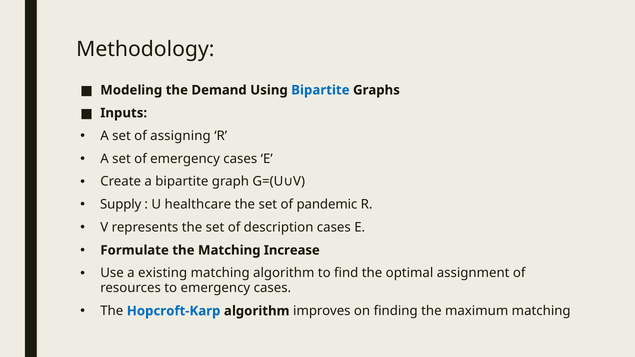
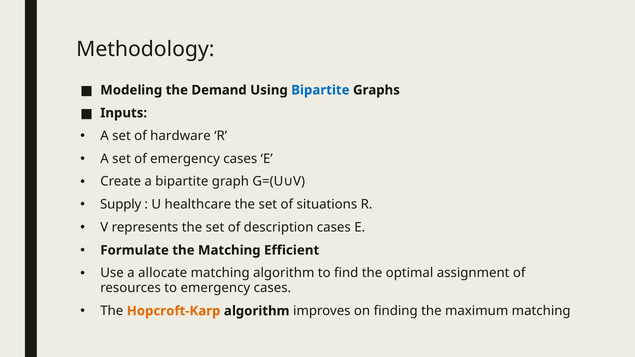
assigning: assigning -> hardware
pandemic: pandemic -> situations
Increase: Increase -> Efficient
existing: existing -> allocate
Hopcroft-Karp colour: blue -> orange
